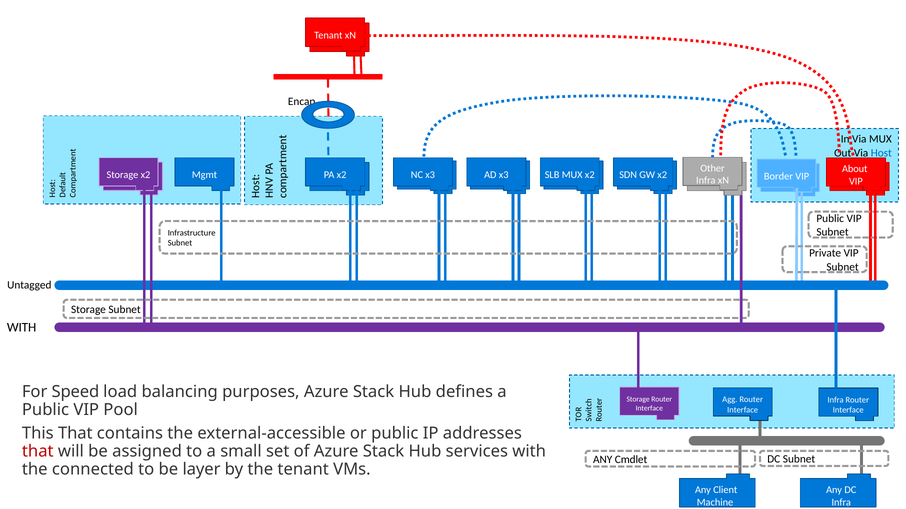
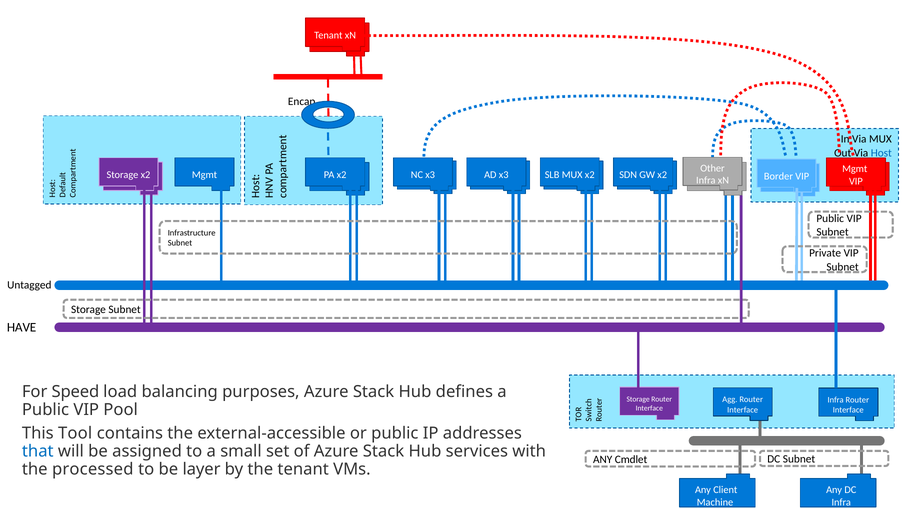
About at (855, 169): About -> Mgmt
WITH at (22, 328): WITH -> HAVE
This That: That -> Tool
that at (38, 452) colour: red -> blue
connected: connected -> processed
